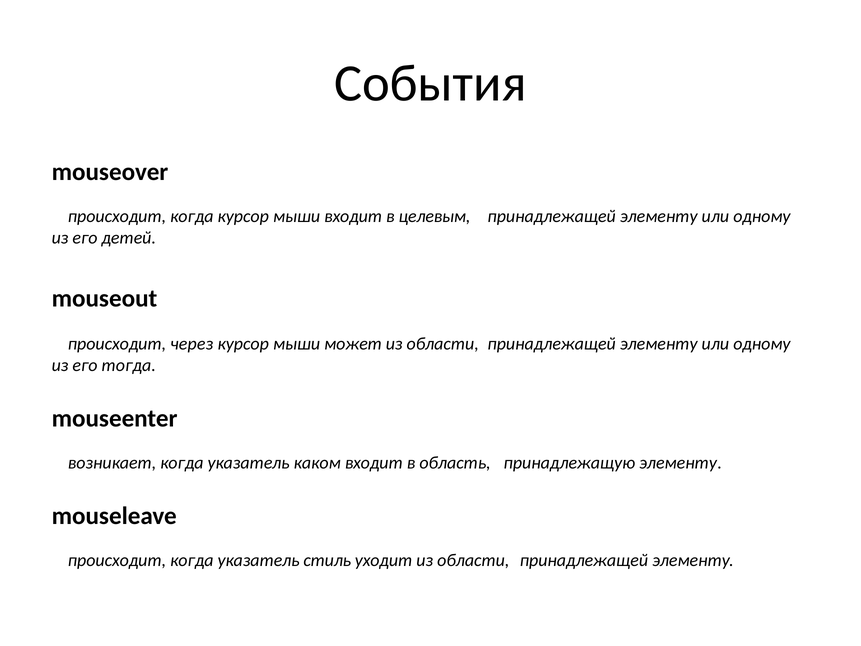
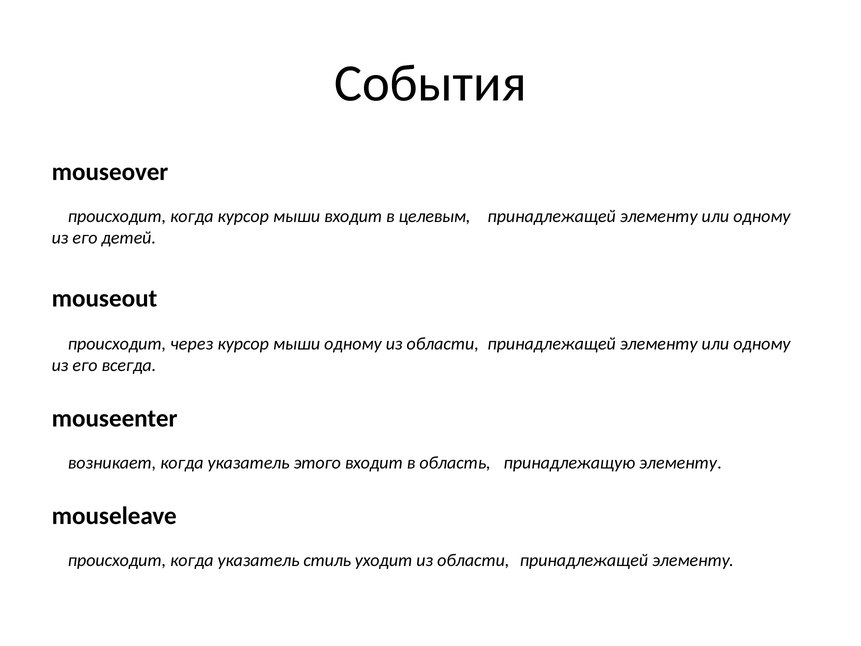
мыши может: может -> одному
тогда: тогда -> всегда
каком: каком -> этого
